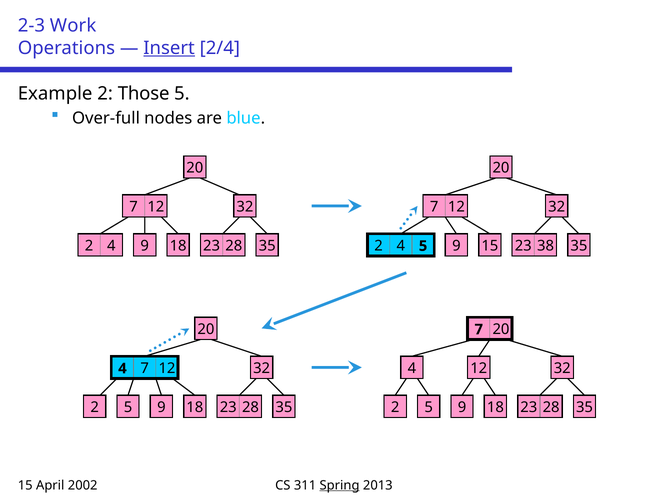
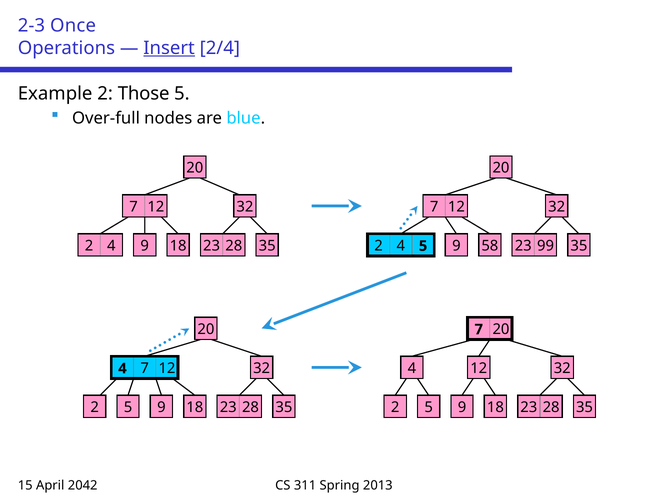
Work: Work -> Once
28 15: 15 -> 58
38: 38 -> 99
2002: 2002 -> 2042
Spring underline: present -> none
